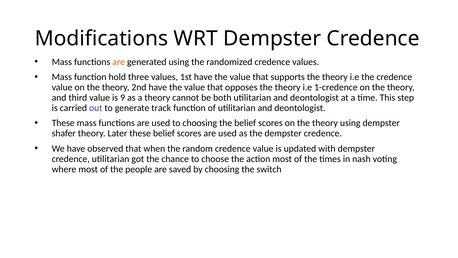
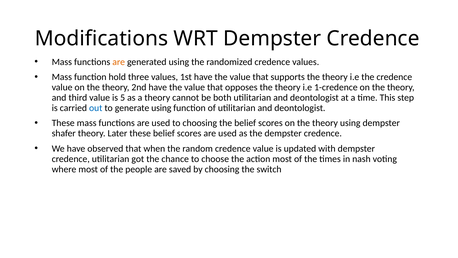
9: 9 -> 5
out colour: purple -> blue
generate track: track -> using
